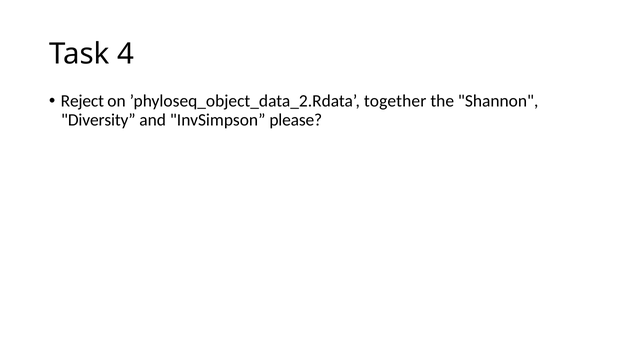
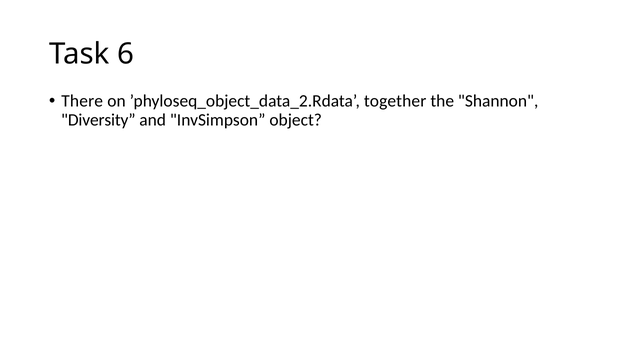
4: 4 -> 6
Reject: Reject -> There
please: please -> object
